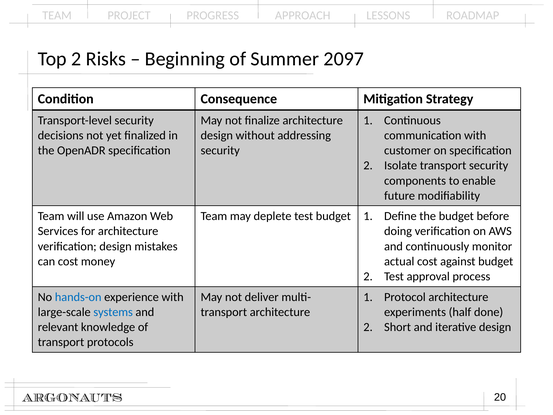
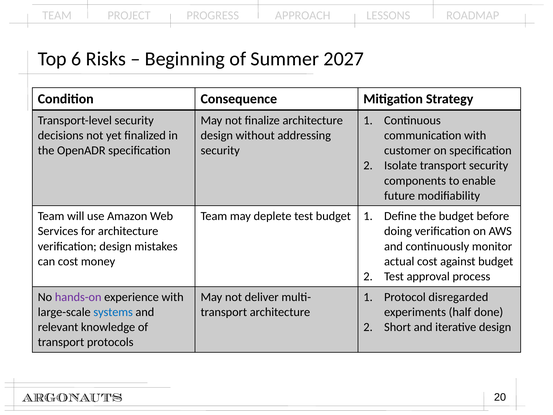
Top 2: 2 -> 6
2097: 2097 -> 2027
hands-on colour: blue -> purple
Protocol architecture: architecture -> disregarded
